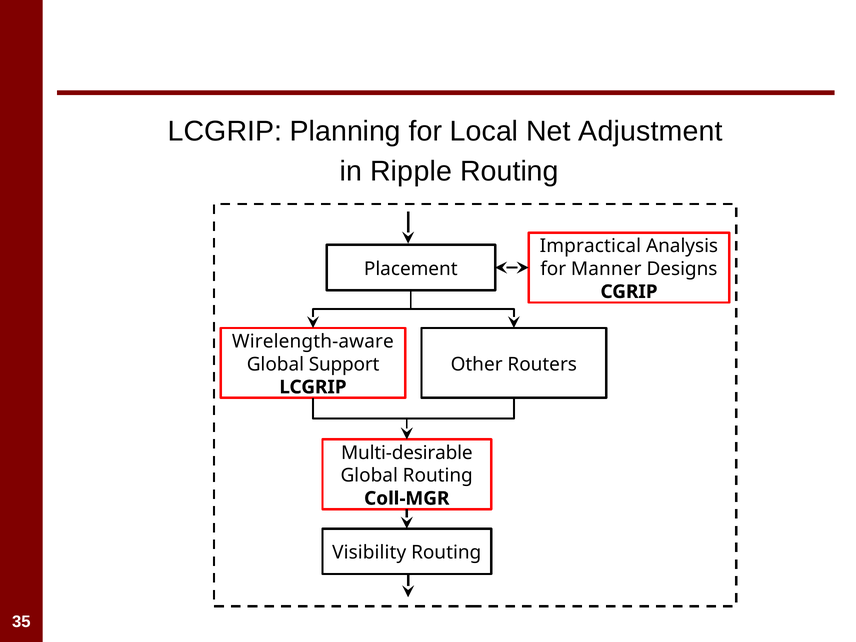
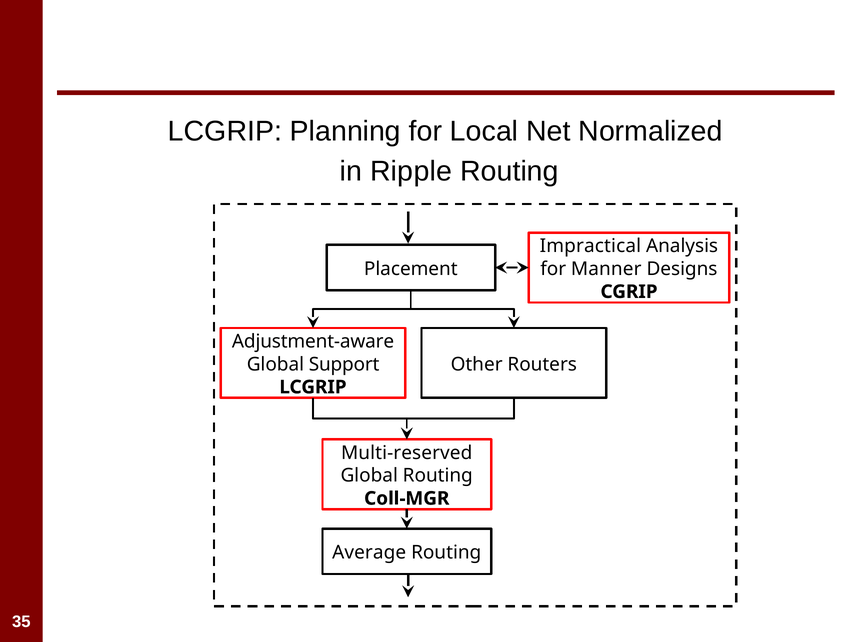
Adjustment: Adjustment -> Normalized
Wirelength-aware: Wirelength-aware -> Adjustment-aware
Multi-desirable: Multi-desirable -> Multi-reserved
Visibility: Visibility -> Average
